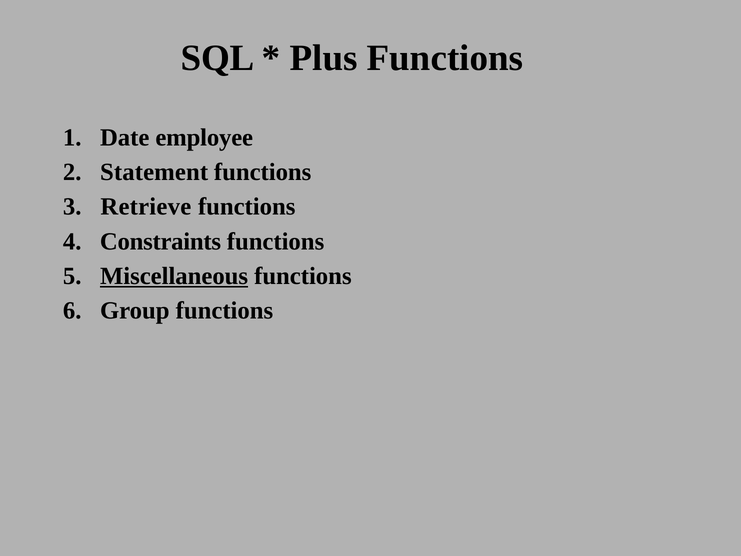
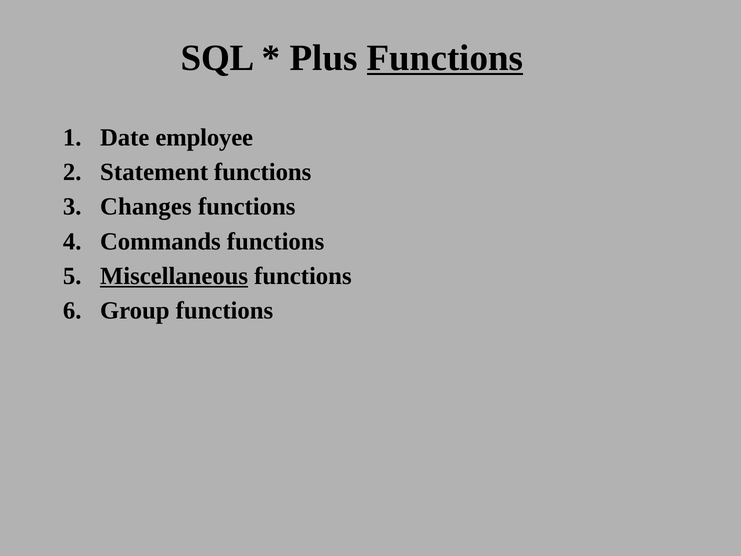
Functions at (445, 58) underline: none -> present
Retrieve: Retrieve -> Changes
Constraints: Constraints -> Commands
